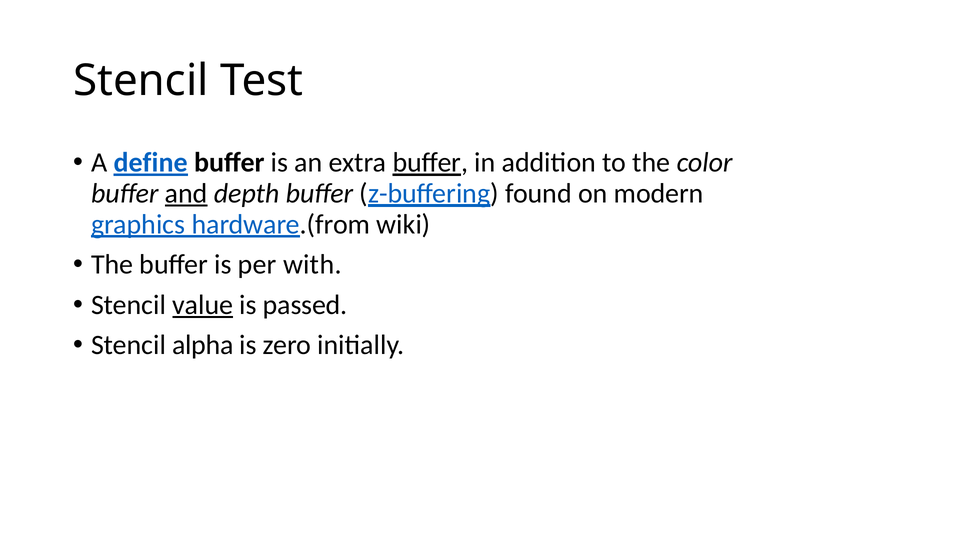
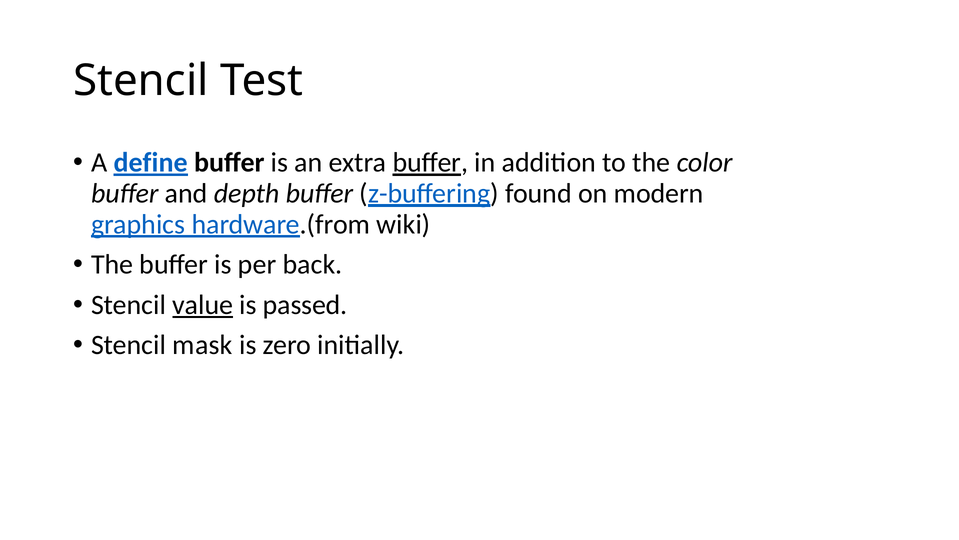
and underline: present -> none
with: with -> back
alpha: alpha -> mask
